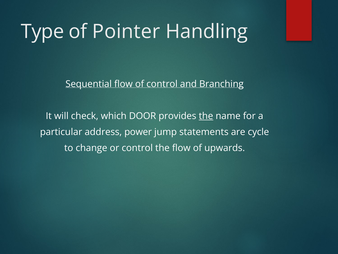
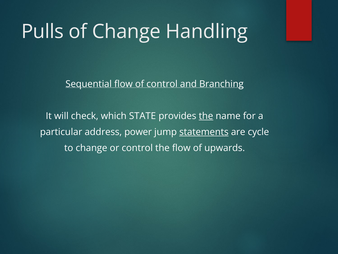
Type: Type -> Pulls
of Pointer: Pointer -> Change
DOOR: DOOR -> STATE
statements underline: none -> present
